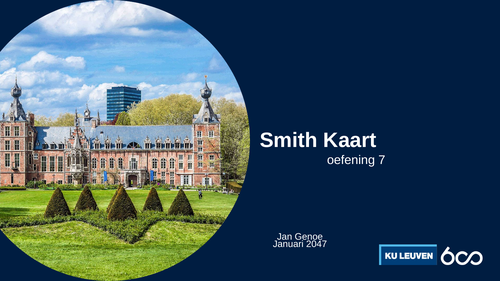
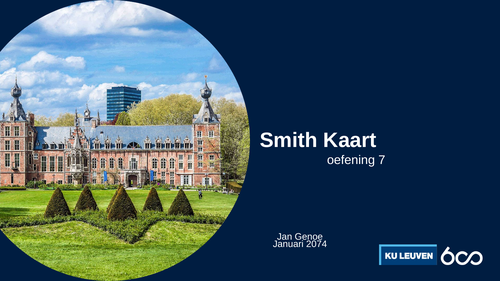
2047: 2047 -> 2074
